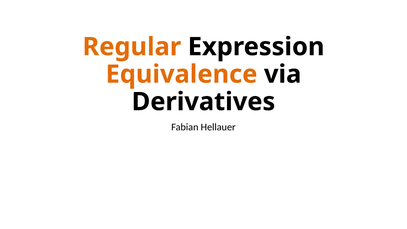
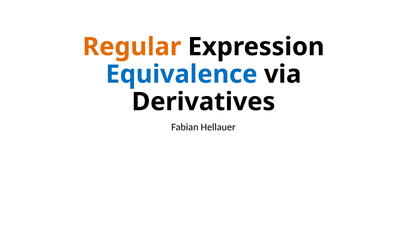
Equivalence colour: orange -> blue
